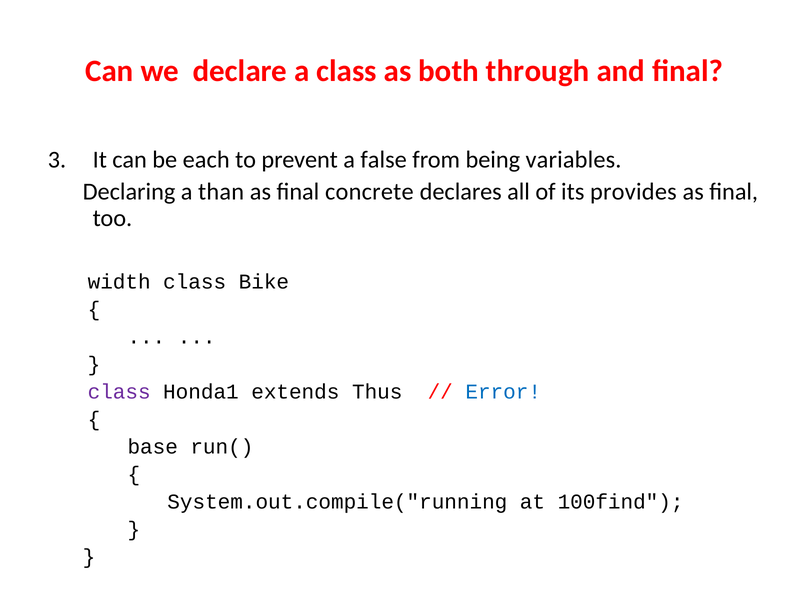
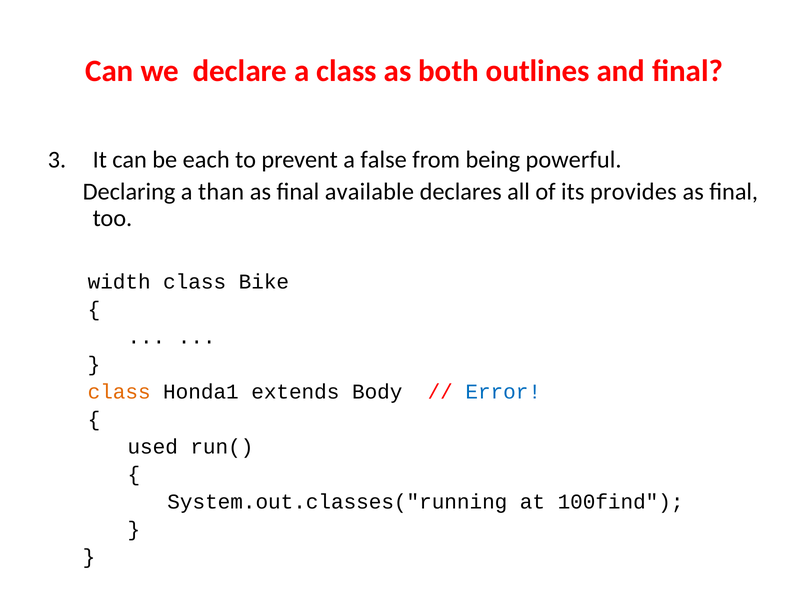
through: through -> outlines
variables: variables -> powerful
concrete: concrete -> available
class at (119, 392) colour: purple -> orange
Thus: Thus -> Body
base: base -> used
System.out.compile("running: System.out.compile("running -> System.out.classes("running
